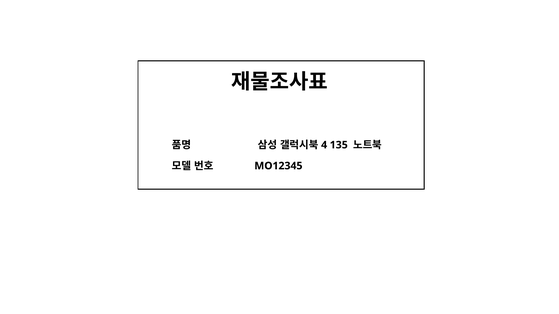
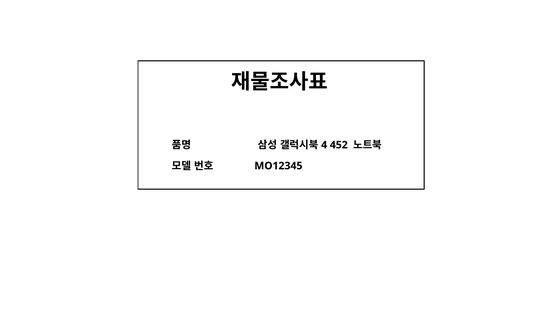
135: 135 -> 452
